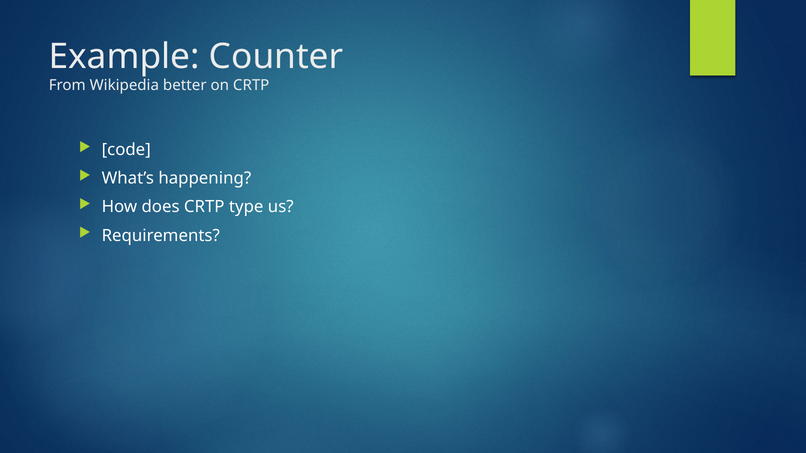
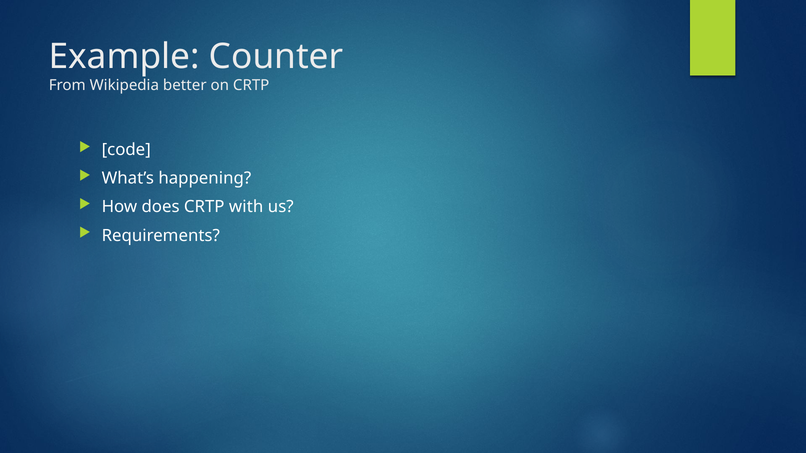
type: type -> with
